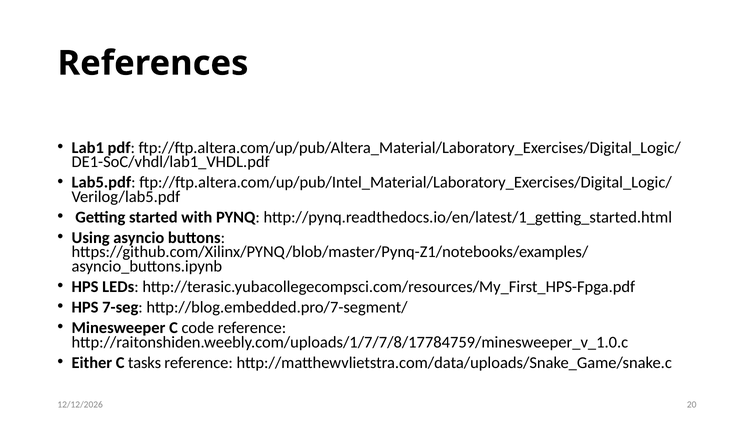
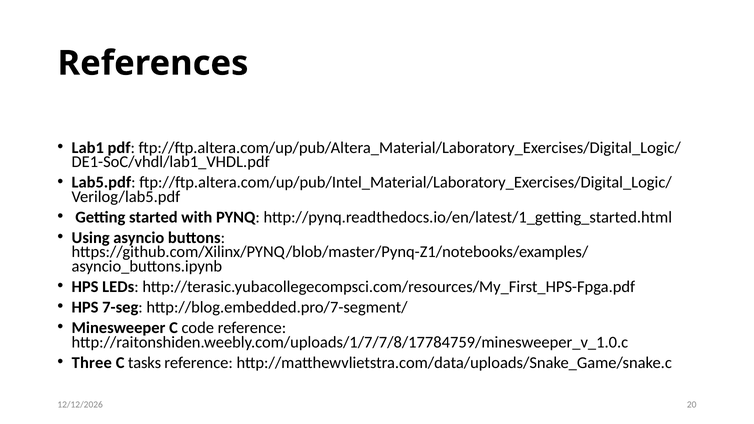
Either: Either -> Three
